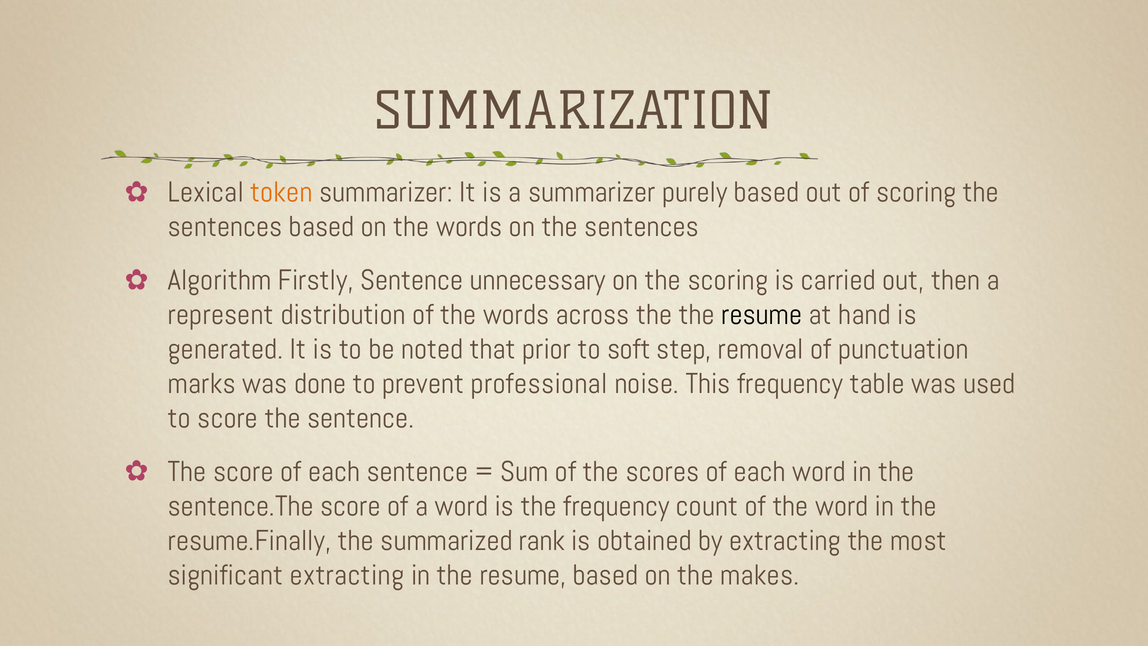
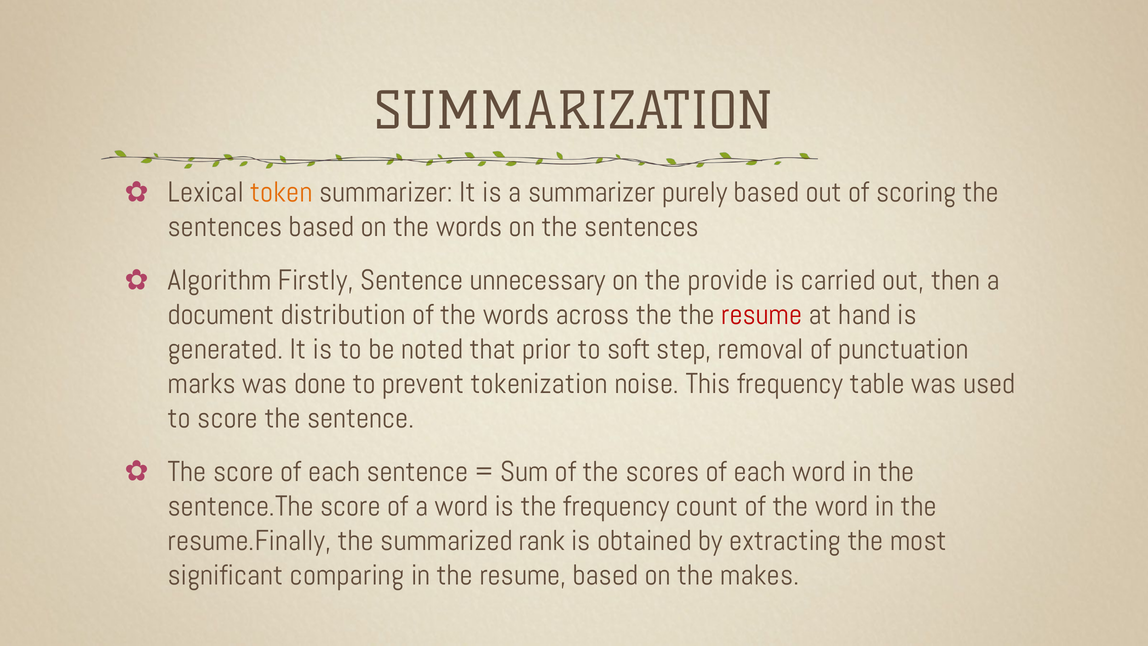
the scoring: scoring -> provide
represent: represent -> document
resume at (762, 315) colour: black -> red
professional: professional -> tokenization
significant extracting: extracting -> comparing
